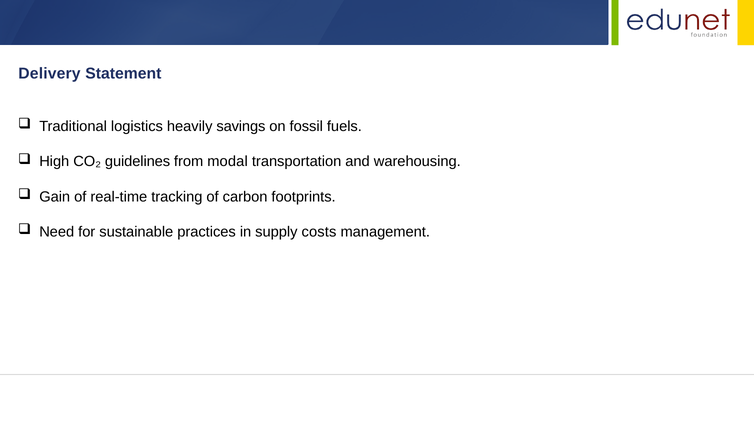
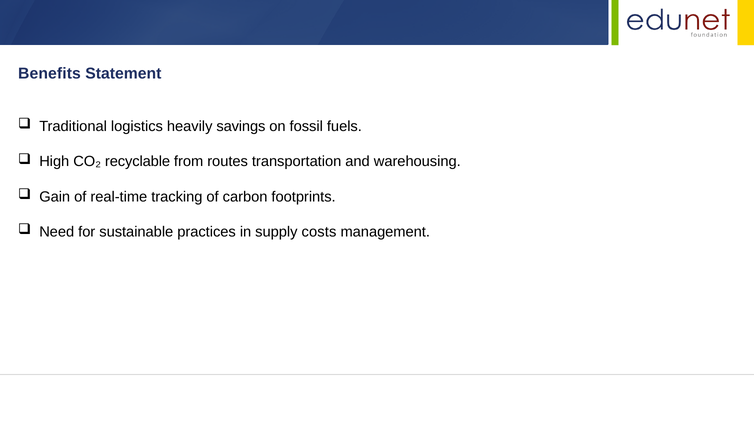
Delivery: Delivery -> Benefits
guidelines: guidelines -> recyclable
modal: modal -> routes
